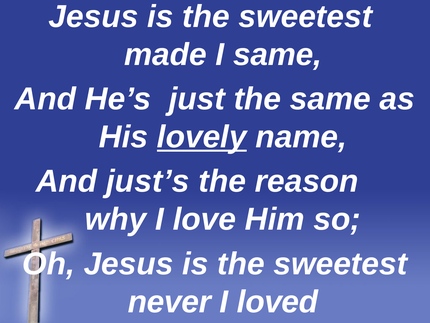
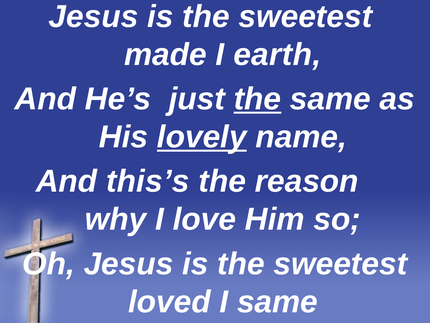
I same: same -> earth
the at (257, 99) underline: none -> present
just’s: just’s -> this’s
never: never -> loved
I loved: loved -> same
